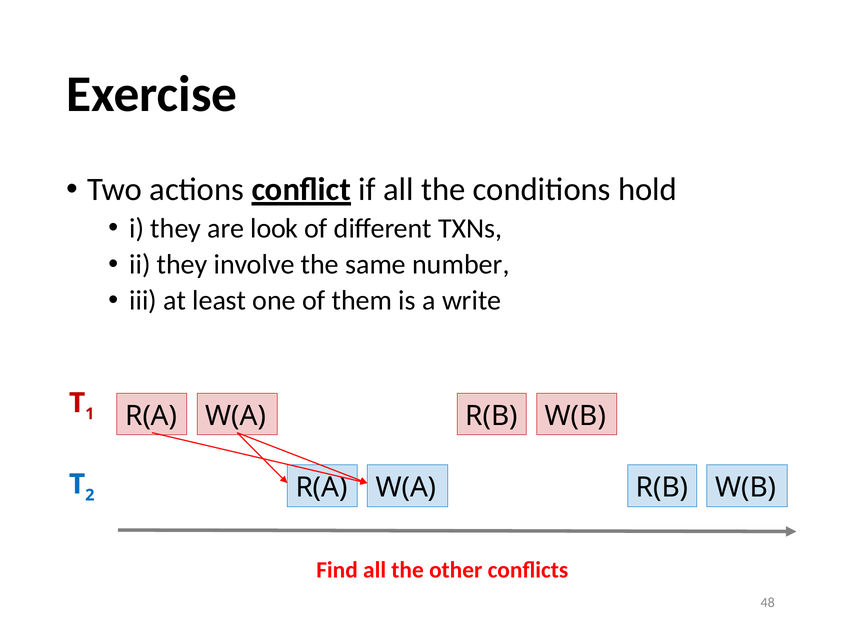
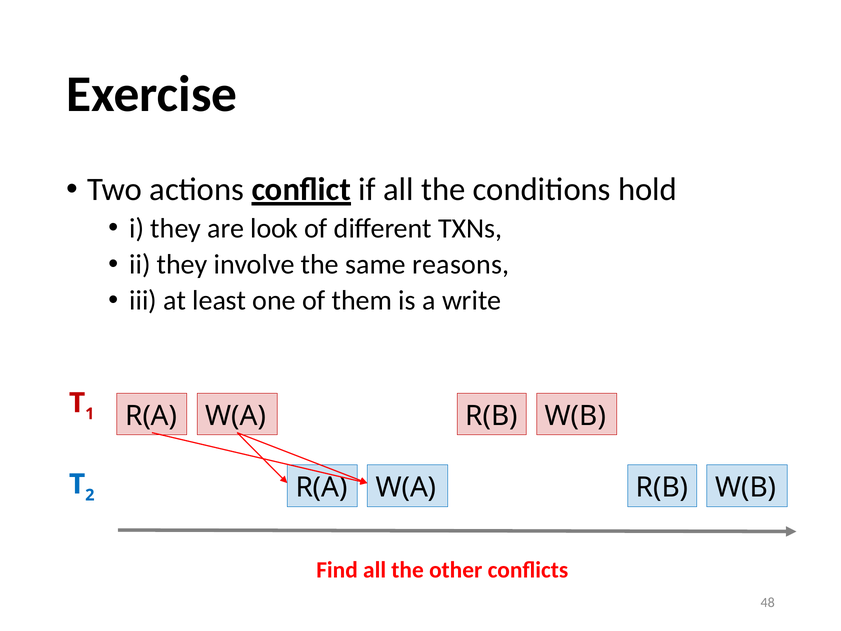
number: number -> reasons
